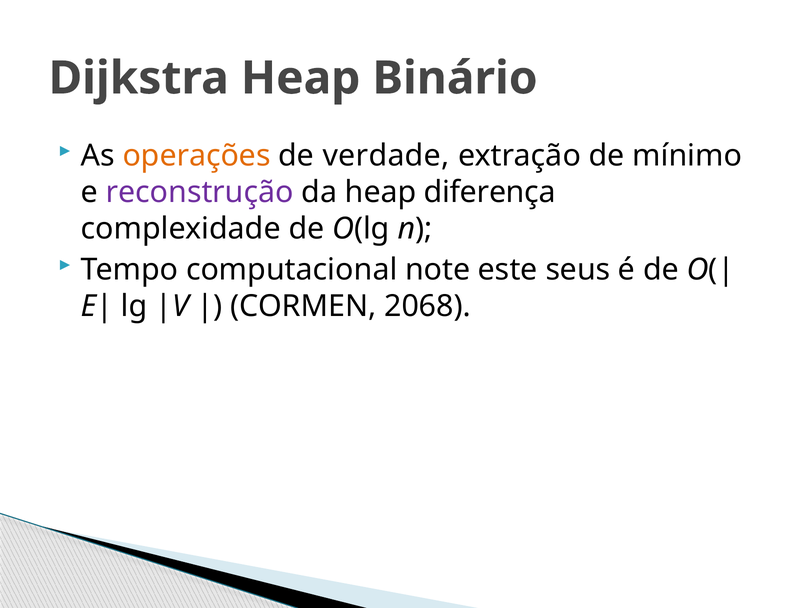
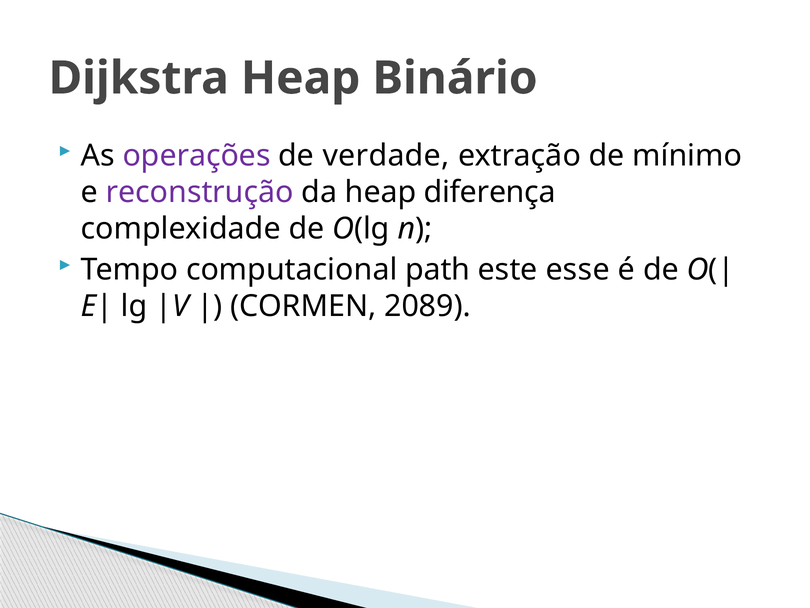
operações colour: orange -> purple
note: note -> path
seus: seus -> esse
2068: 2068 -> 2089
